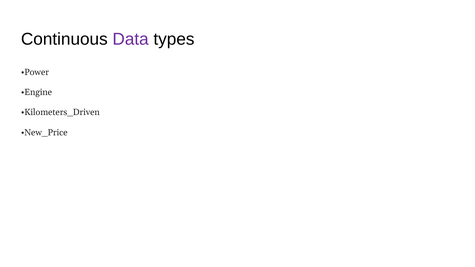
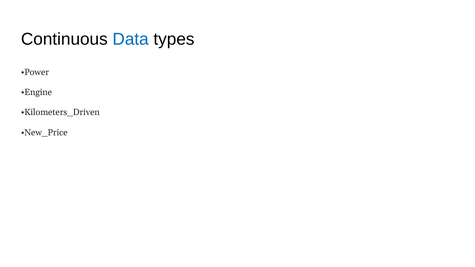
Data colour: purple -> blue
